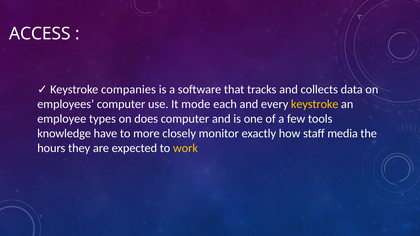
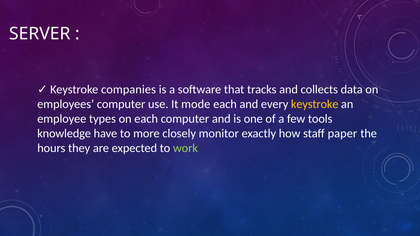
ACCESS: ACCESS -> SERVER
on does: does -> each
media: media -> paper
work colour: yellow -> light green
